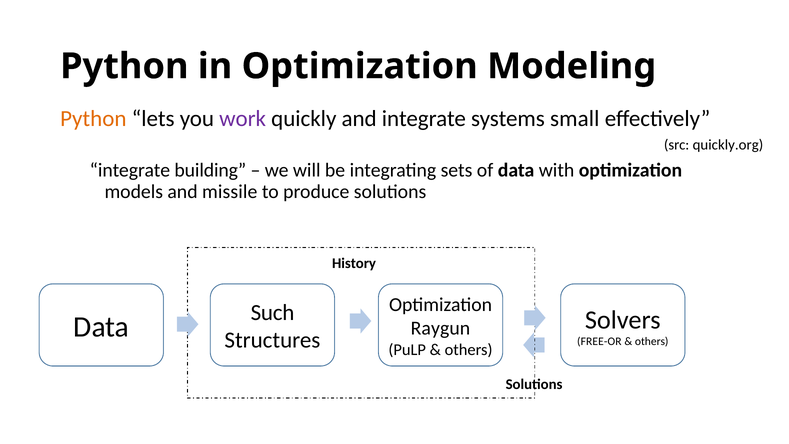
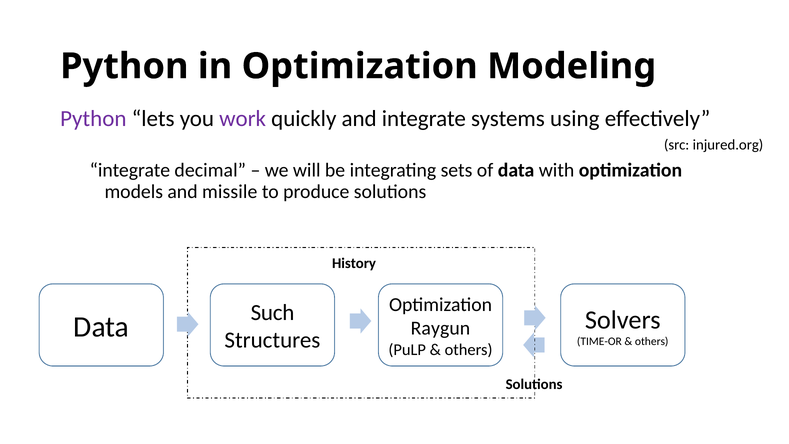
Python at (93, 119) colour: orange -> purple
small: small -> using
quickly.org: quickly.org -> injured.org
building: building -> decimal
FREE-OR: FREE-OR -> TIME-OR
